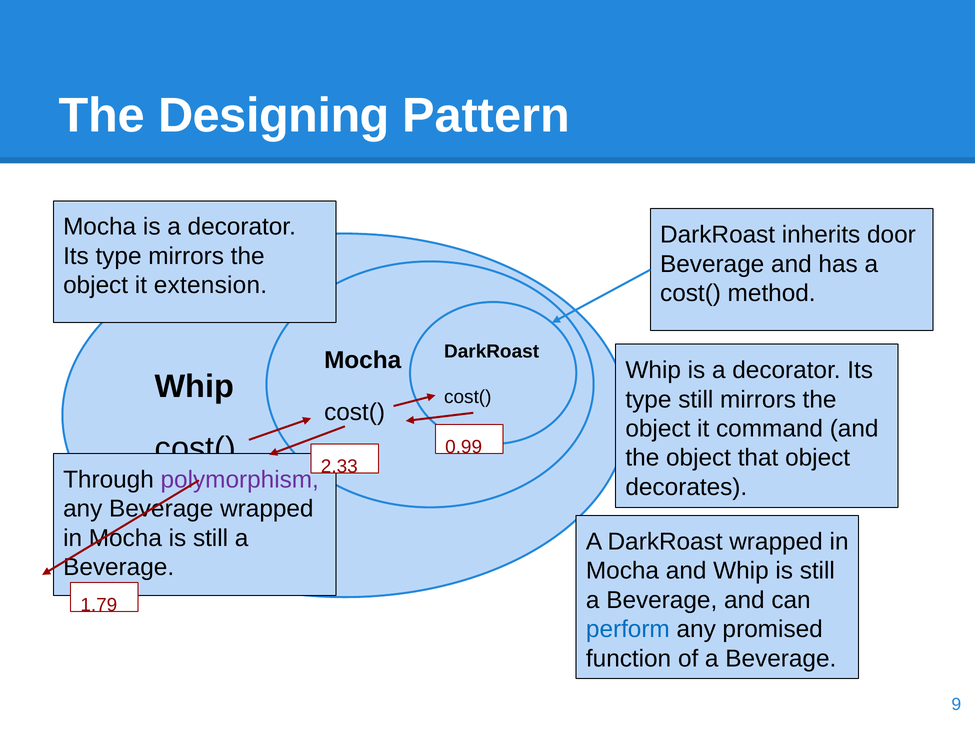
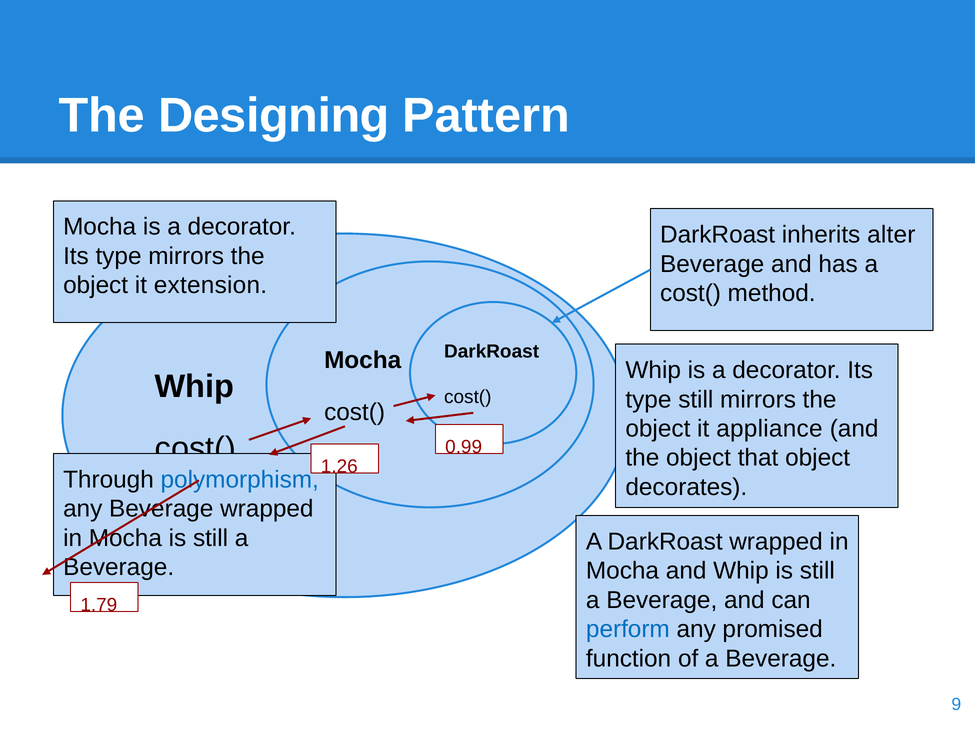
door: door -> alter
command: command -> appliance
2.33: 2.33 -> 1.26
polymorphism colour: purple -> blue
